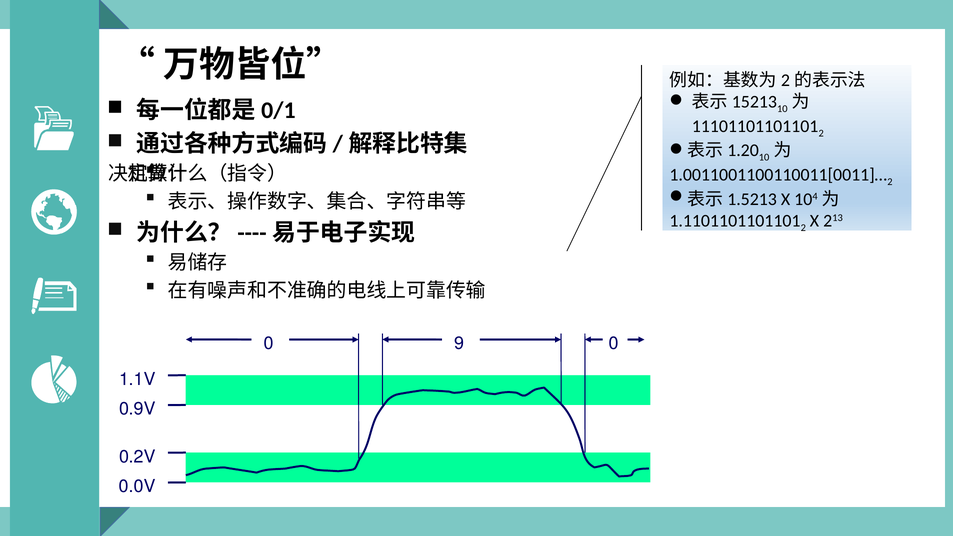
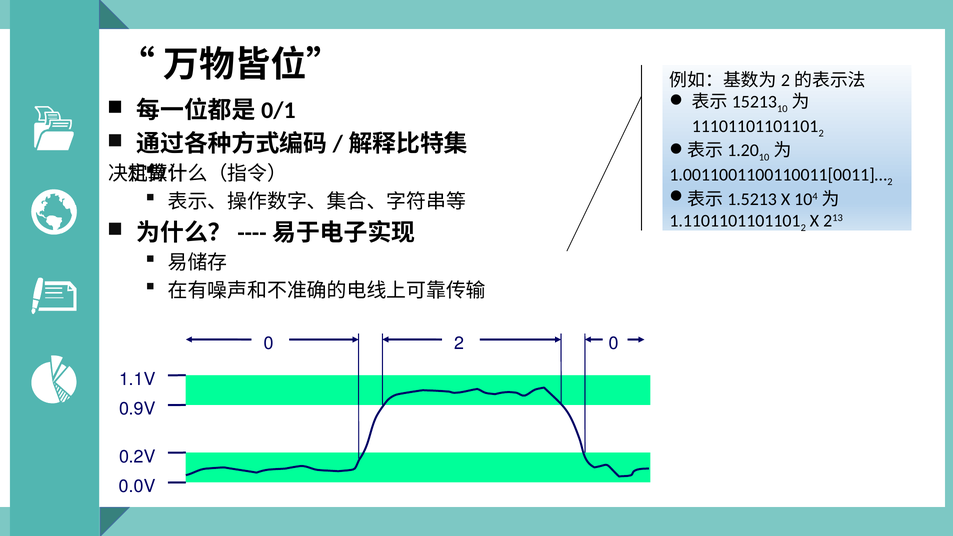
0 9: 9 -> 2
